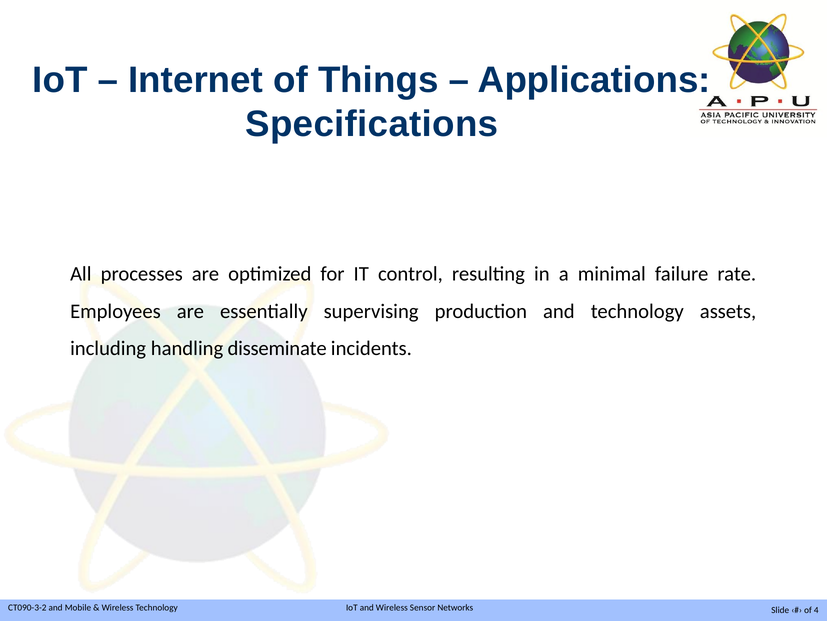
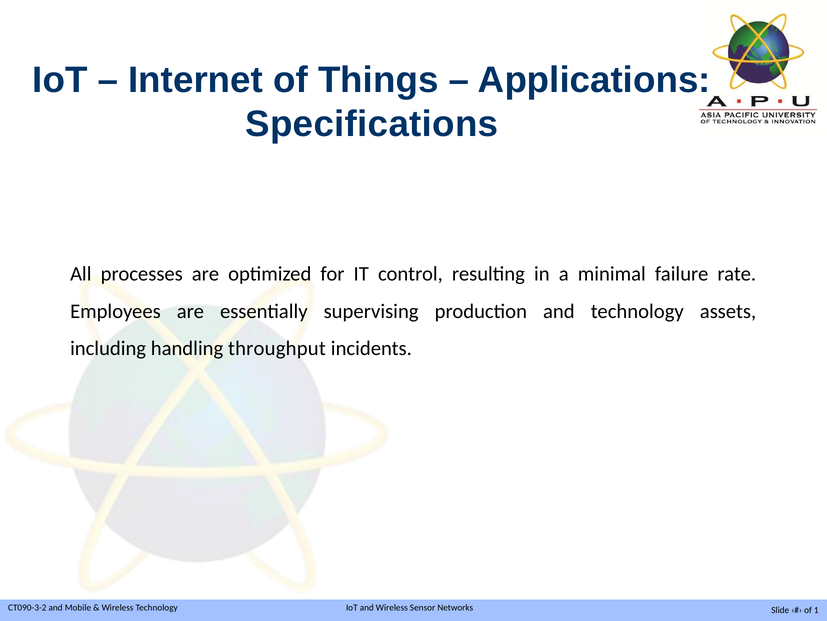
disseminate: disseminate -> throughput
4: 4 -> 1
